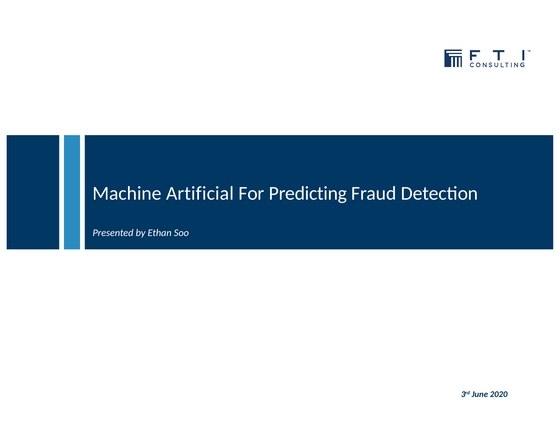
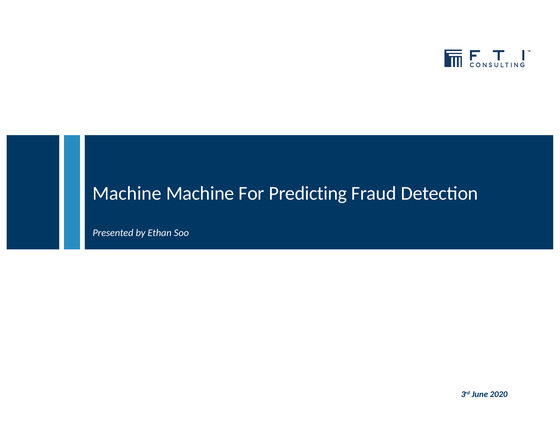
Machine Artificial: Artificial -> Machine
